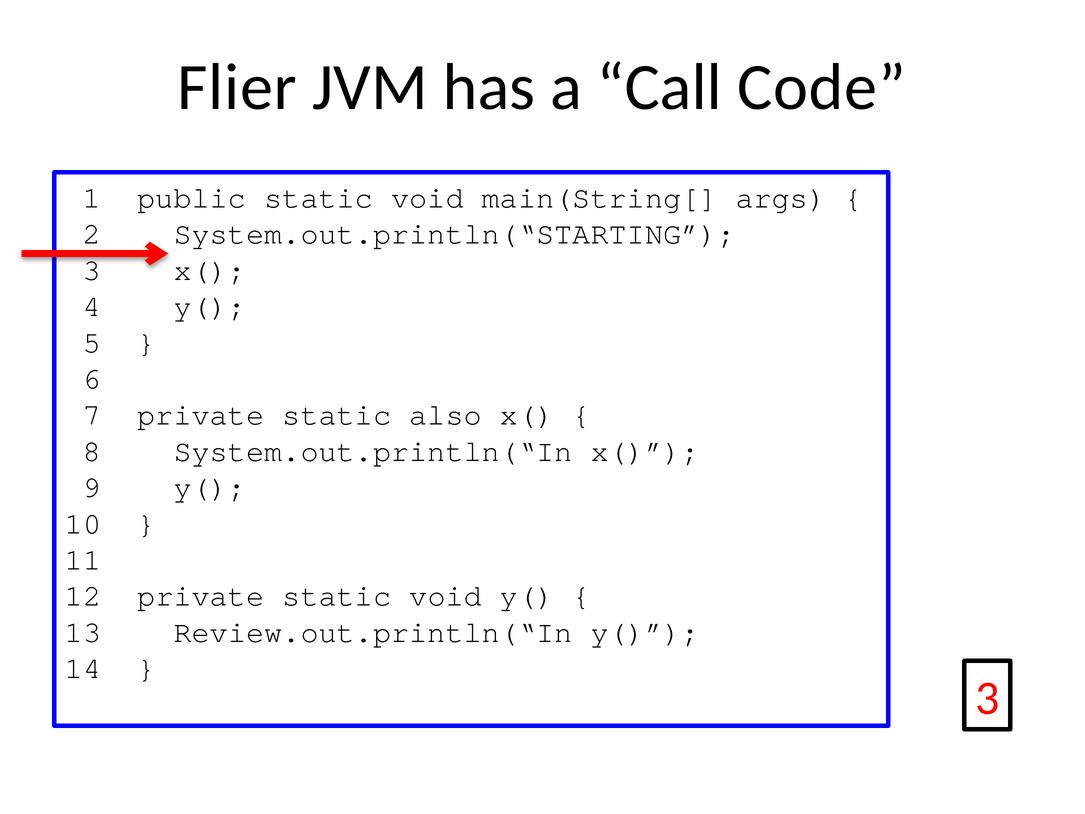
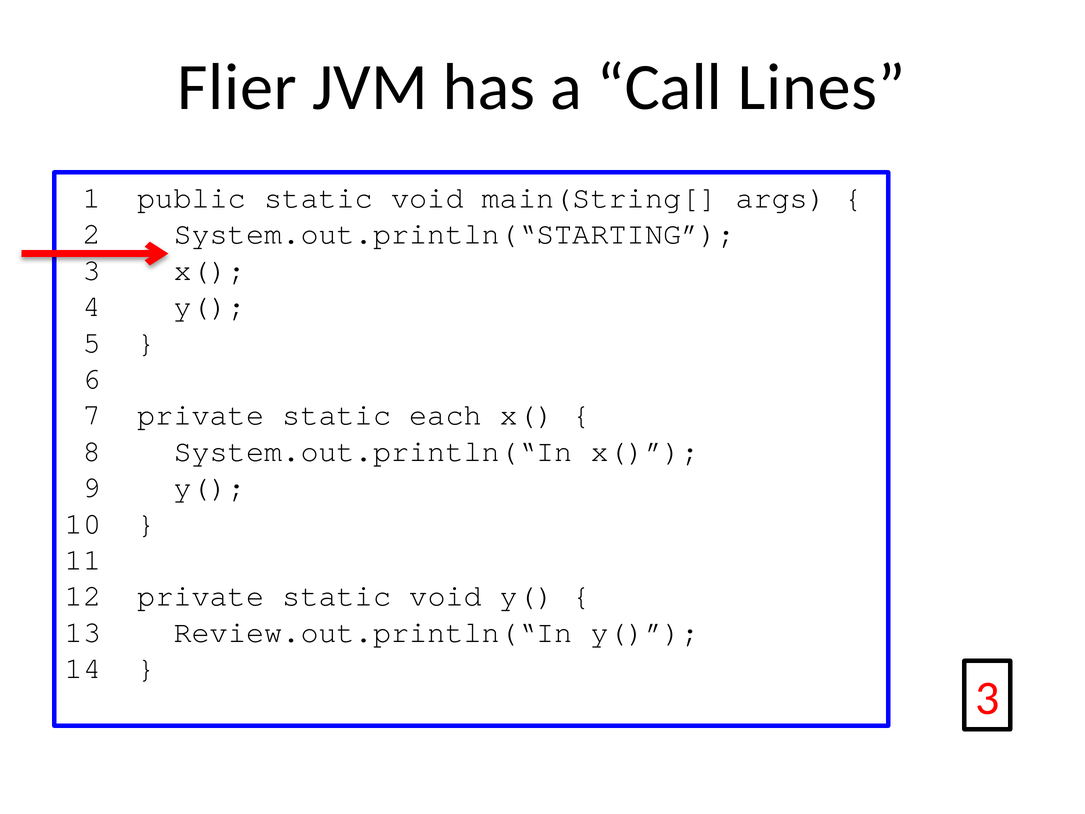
Code: Code -> Lines
also: also -> each
